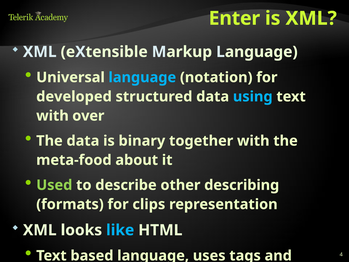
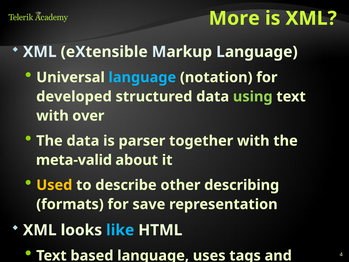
Enter: Enter -> More
using colour: light blue -> light green
binary: binary -> parser
meta-food: meta-food -> meta-valid
Used colour: light green -> yellow
clips: clips -> save
